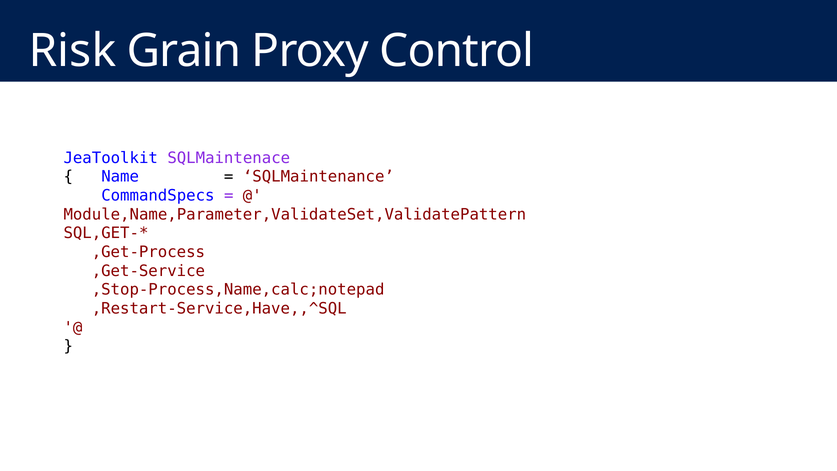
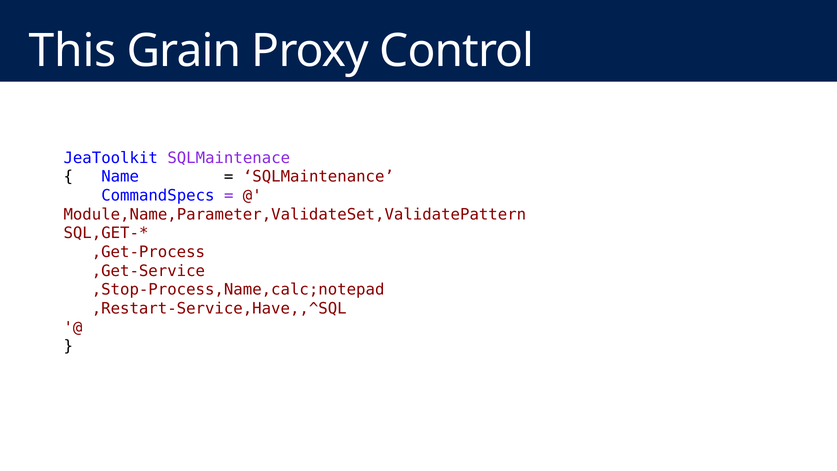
Risk: Risk -> This
